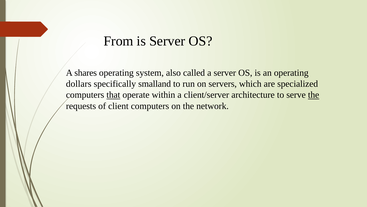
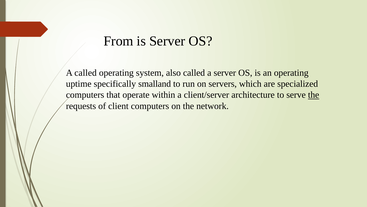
A shares: shares -> called
dollars: dollars -> uptime
that underline: present -> none
